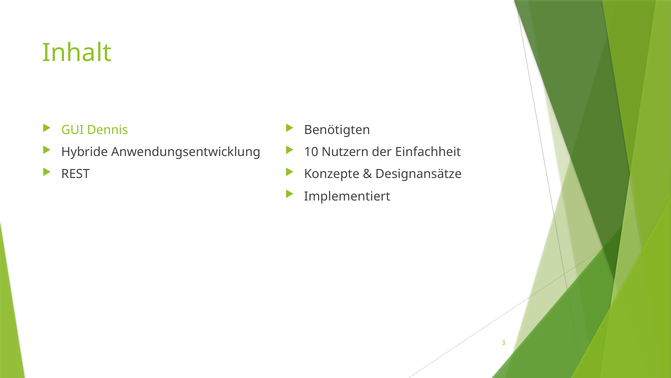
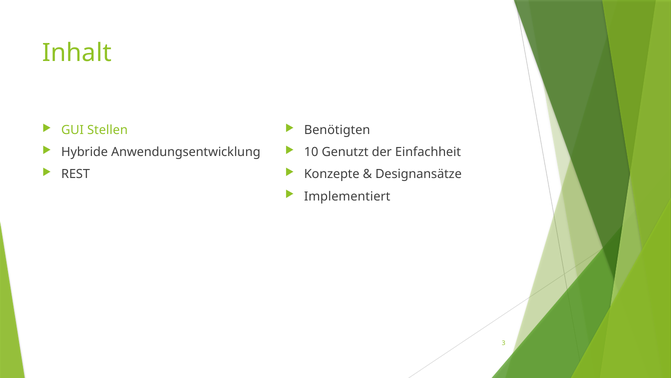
Dennis: Dennis -> Stellen
Nutzern: Nutzern -> Genutzt
